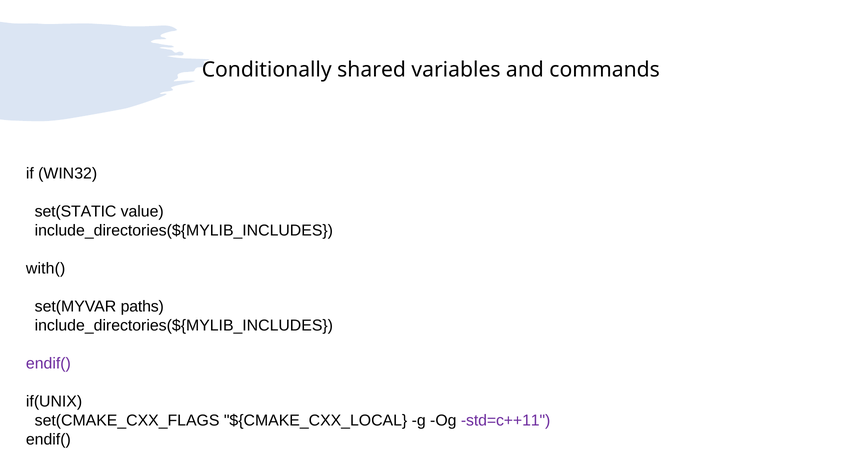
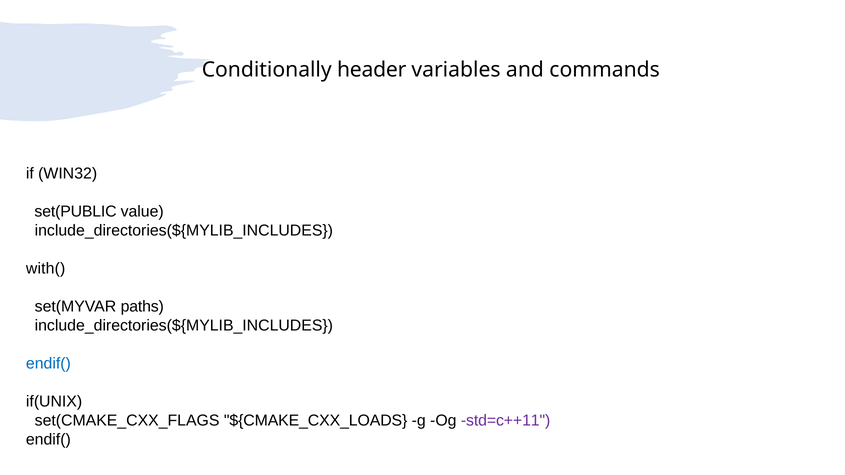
shared: shared -> header
set(STATIC: set(STATIC -> set(PUBLIC
endif( at (48, 364) colour: purple -> blue
${CMAKE_CXX_LOCAL: ${CMAKE_CXX_LOCAL -> ${CMAKE_CXX_LOADS
